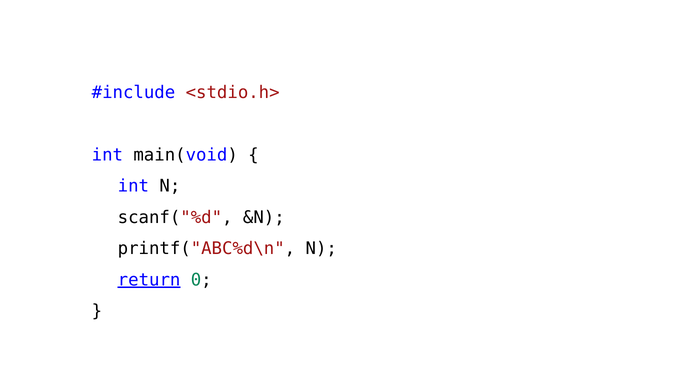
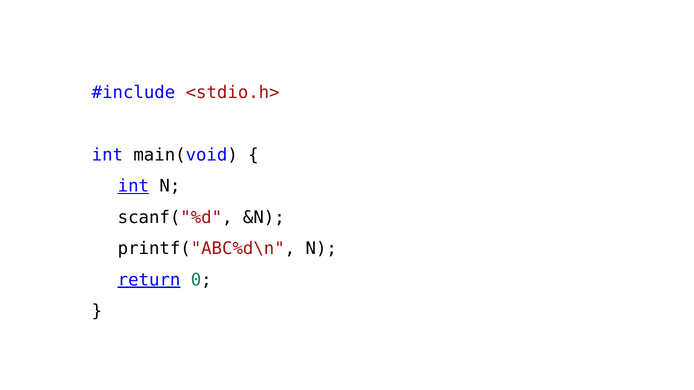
int at (133, 186) underline: none -> present
